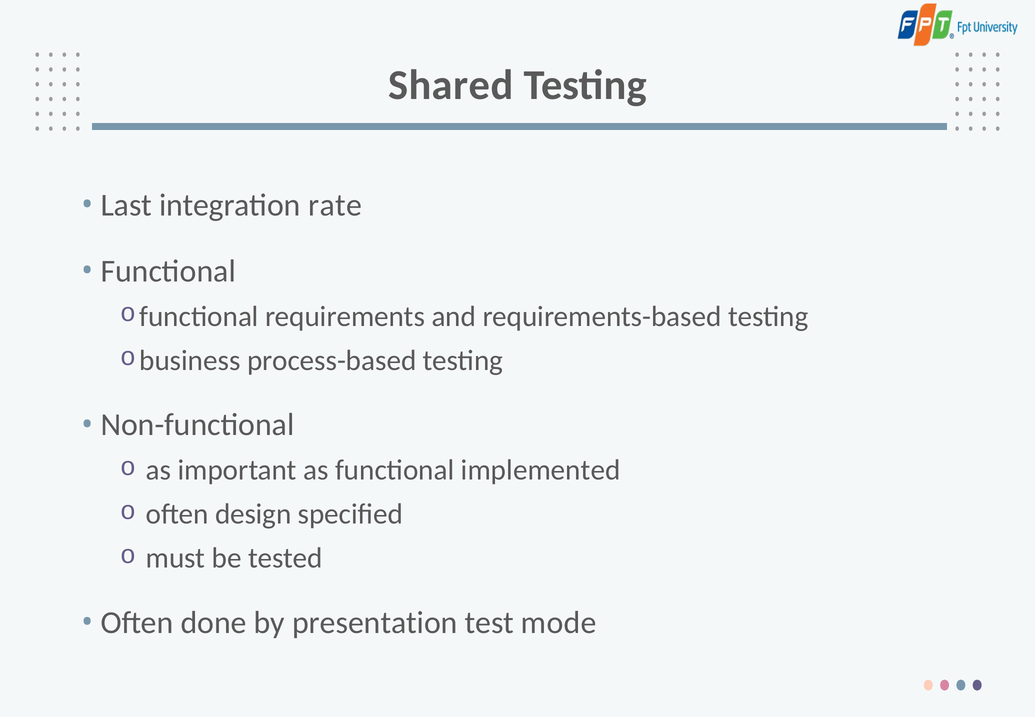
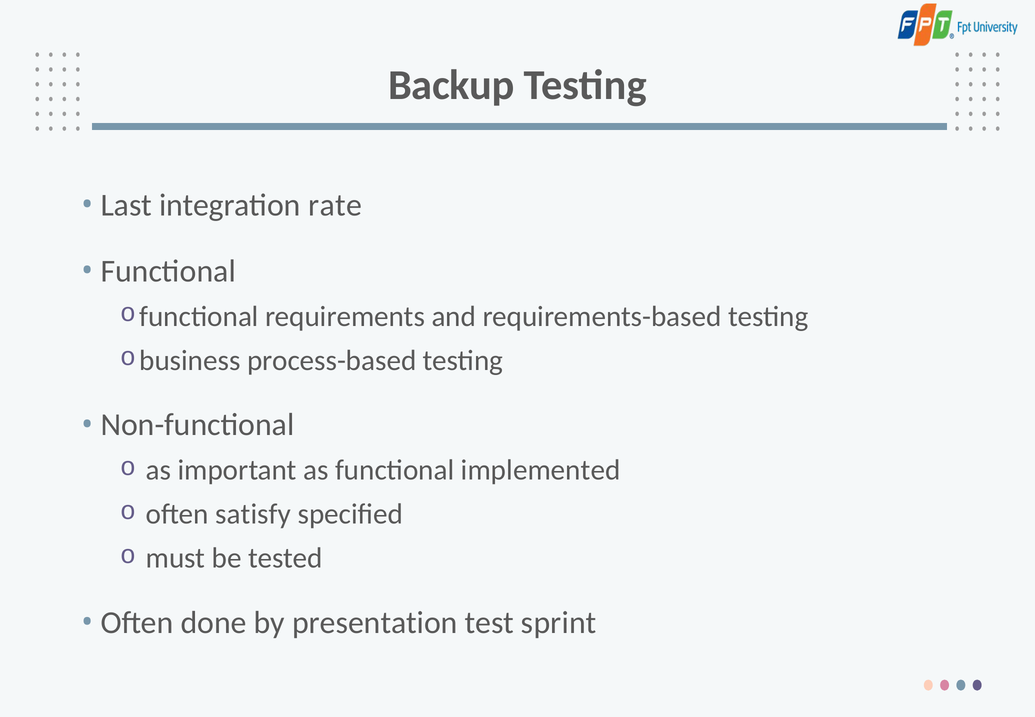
Shared: Shared -> Backup
design: design -> satisfy
mode: mode -> sprint
